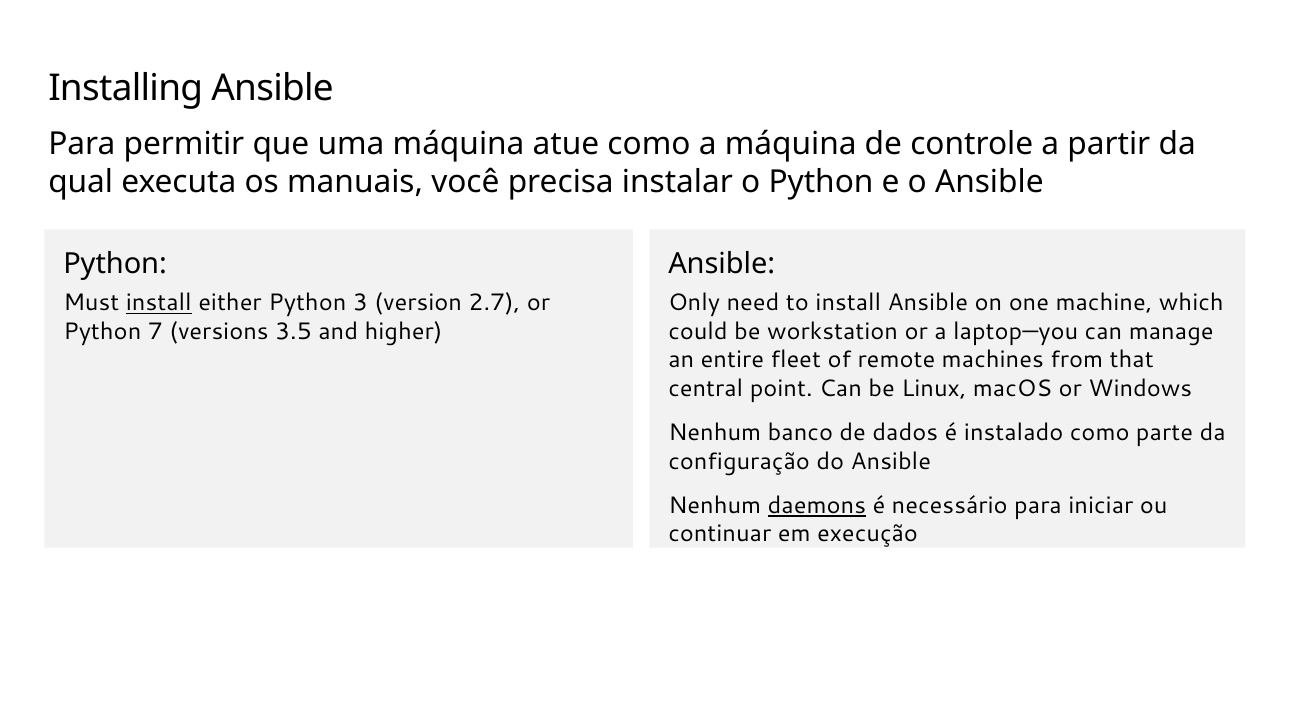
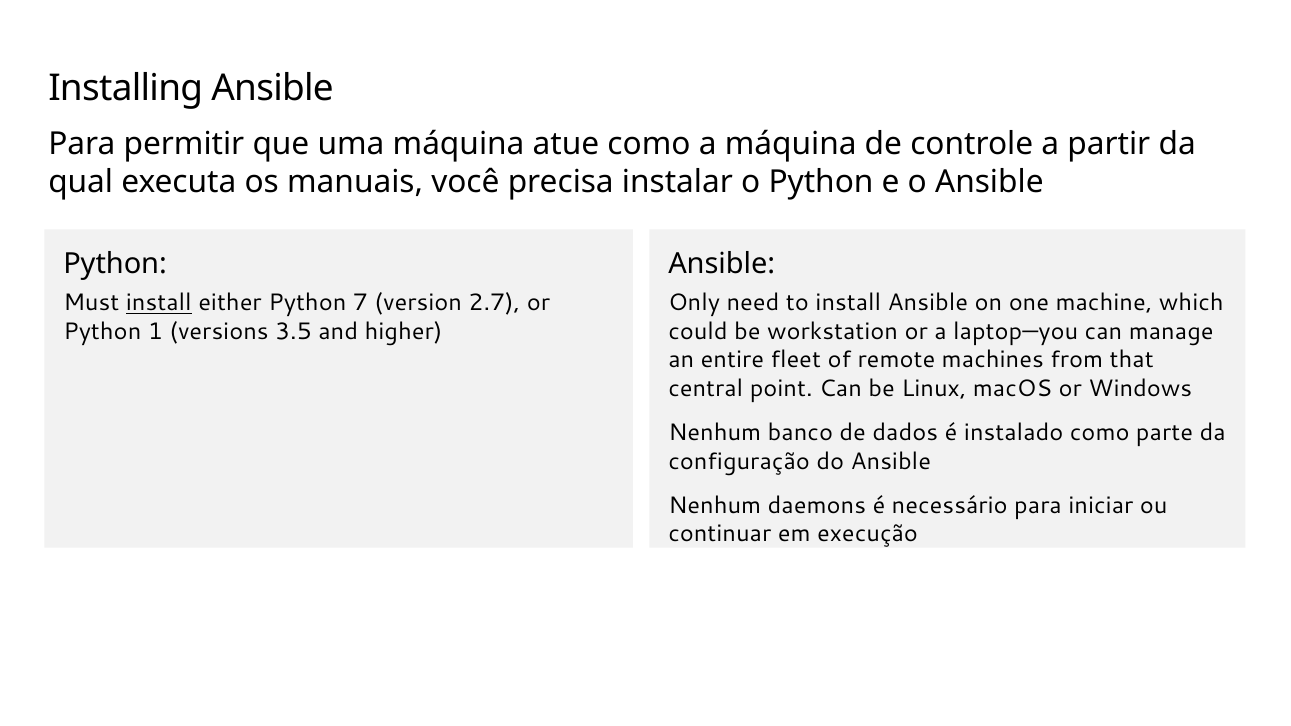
3: 3 -> 7
7: 7 -> 1
daemons underline: present -> none
